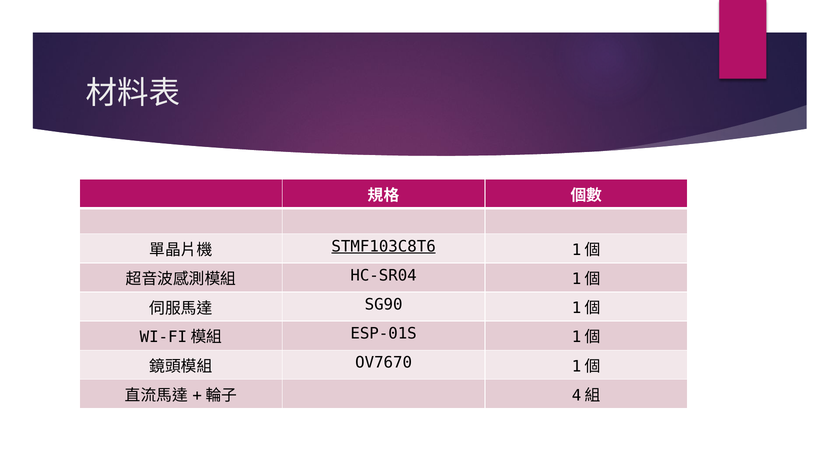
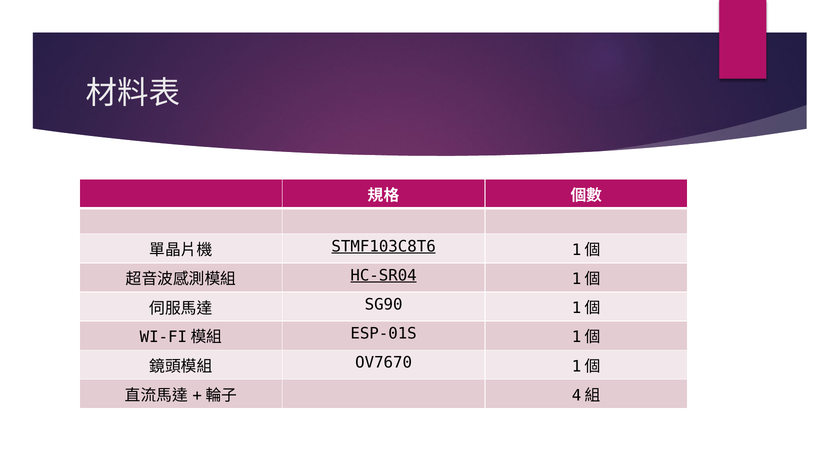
HC-SR04 underline: none -> present
